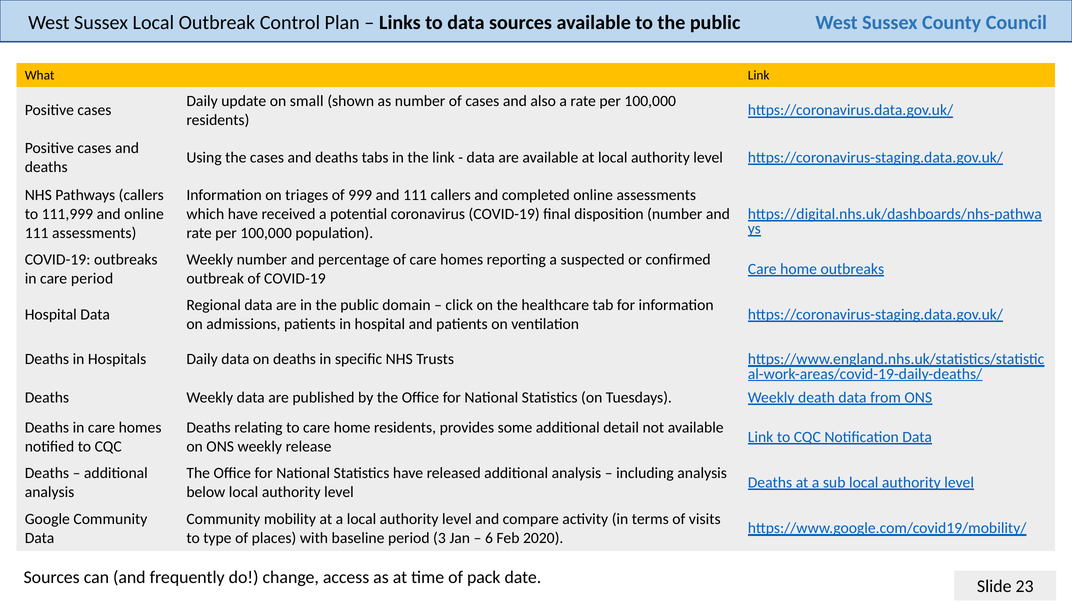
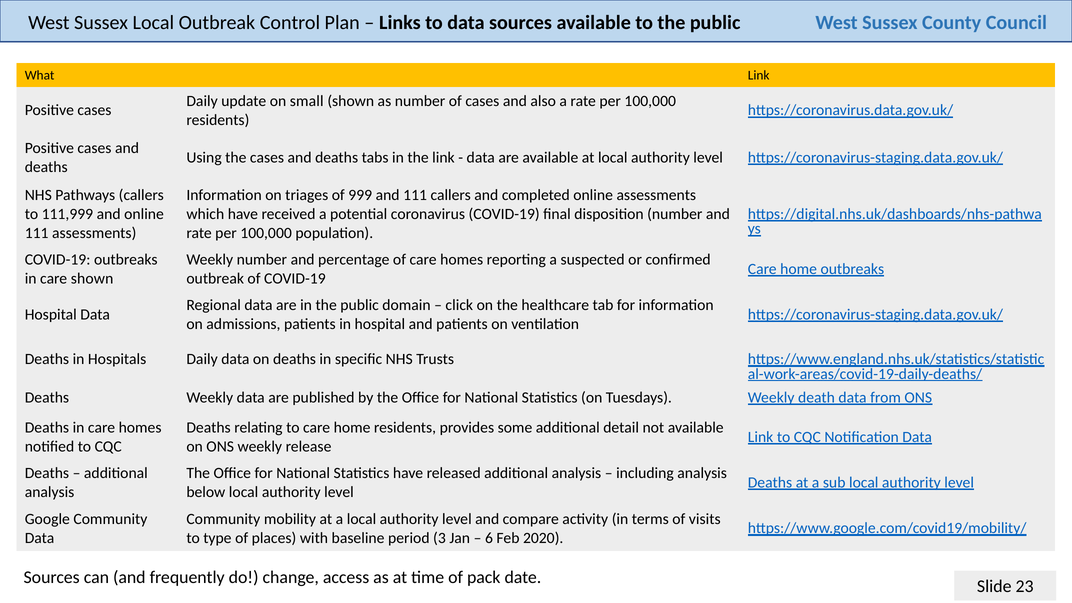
care period: period -> shown
